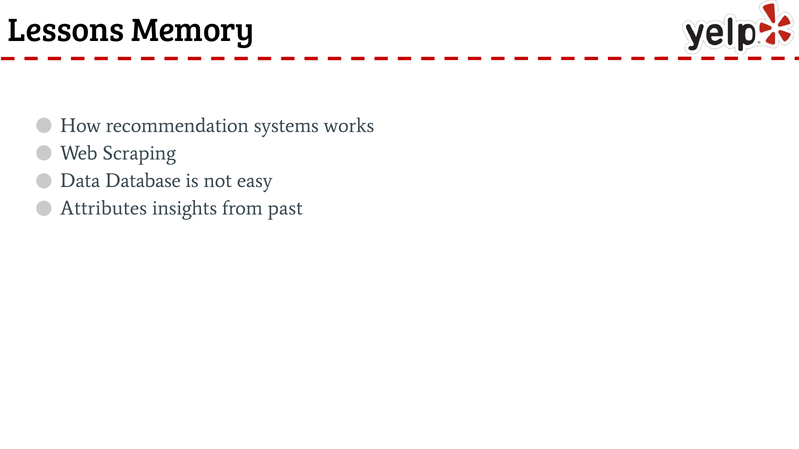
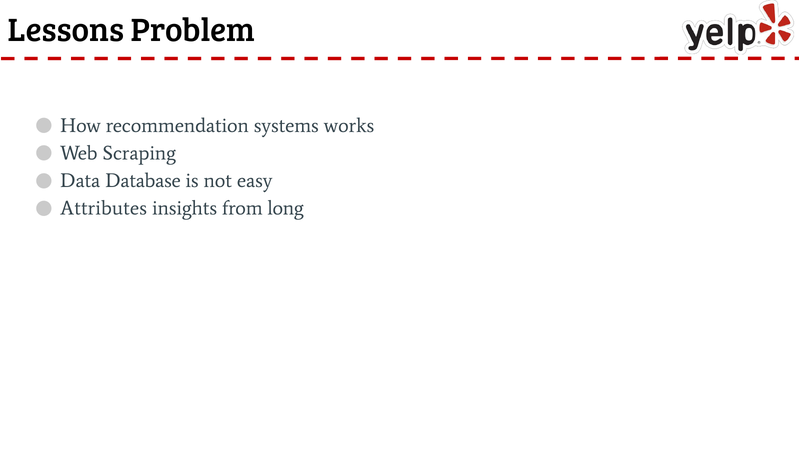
Memory: Memory -> Problem
past: past -> long
